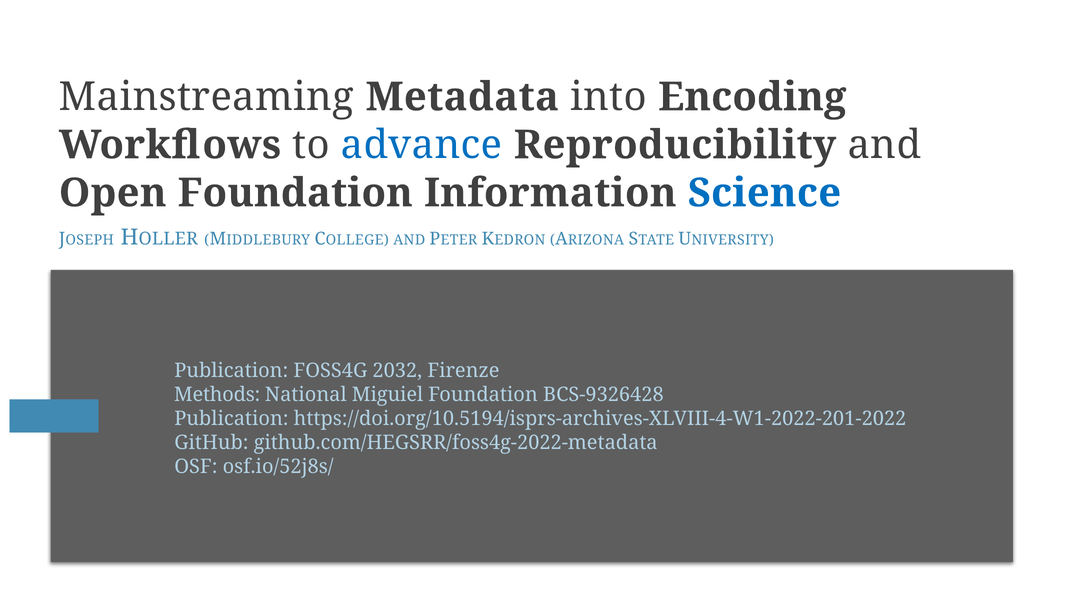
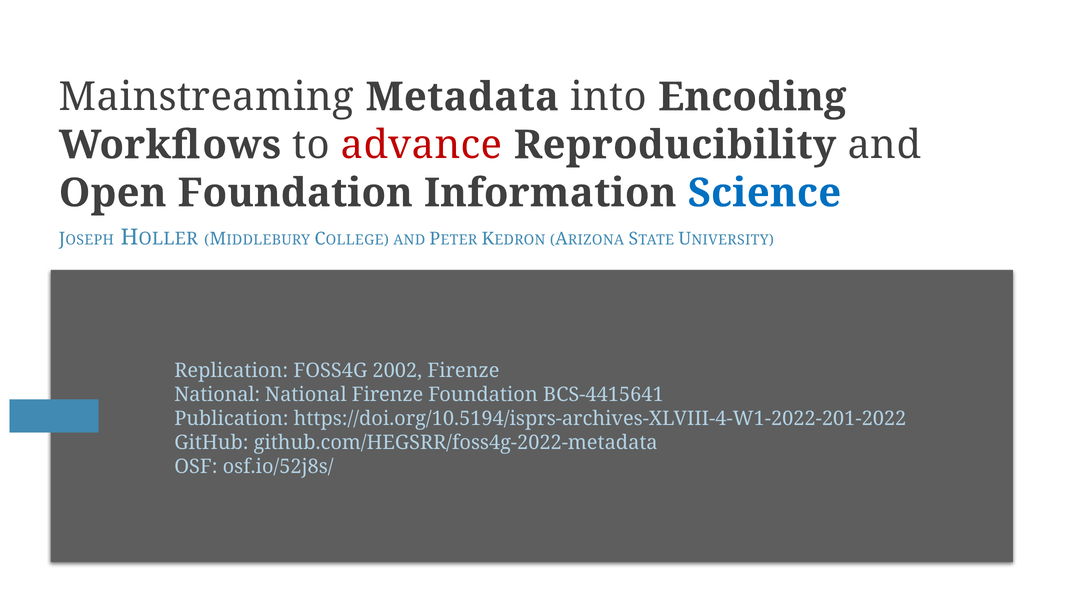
advance colour: blue -> red
Publication at (231, 371): Publication -> Replication
2032: 2032 -> 2002
Methods at (217, 395): Methods -> National
National Miguiel: Miguiel -> Firenze
BCS-9326428: BCS-9326428 -> BCS-4415641
